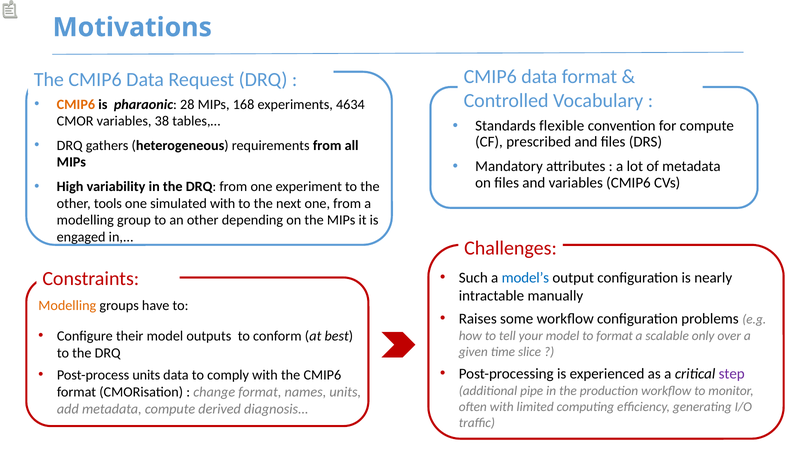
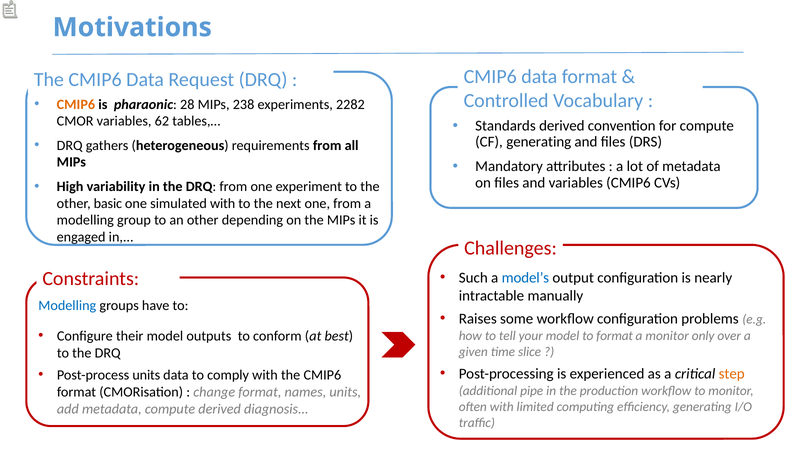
168: 168 -> 238
4634: 4634 -> 2282
38: 38 -> 62
Standards flexible: flexible -> derived
CF prescribed: prescribed -> generating
tools: tools -> basic
Modelling at (67, 305) colour: orange -> blue
a scalable: scalable -> monitor
step colour: purple -> orange
